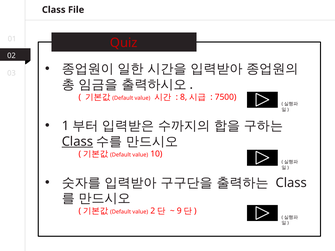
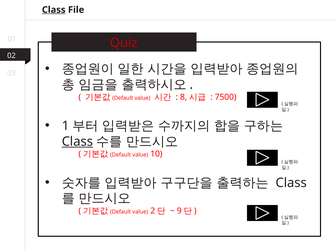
Class at (54, 10) underline: none -> present
